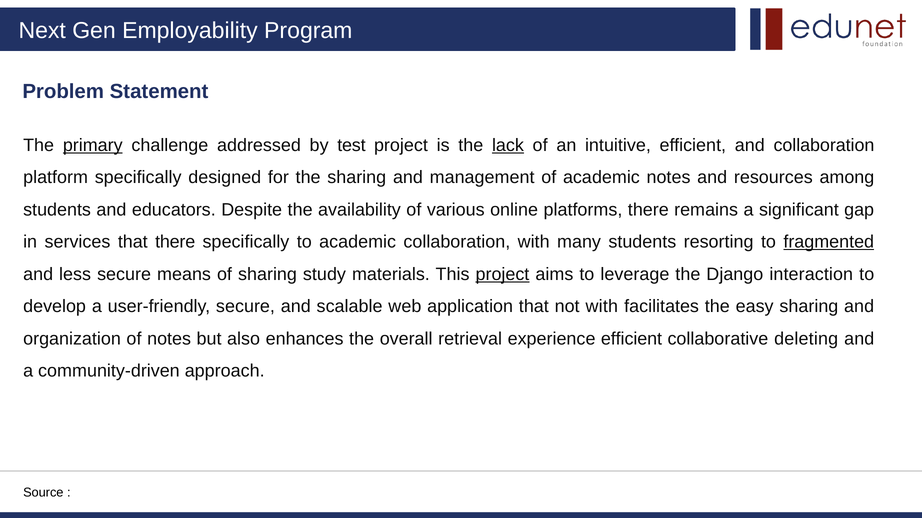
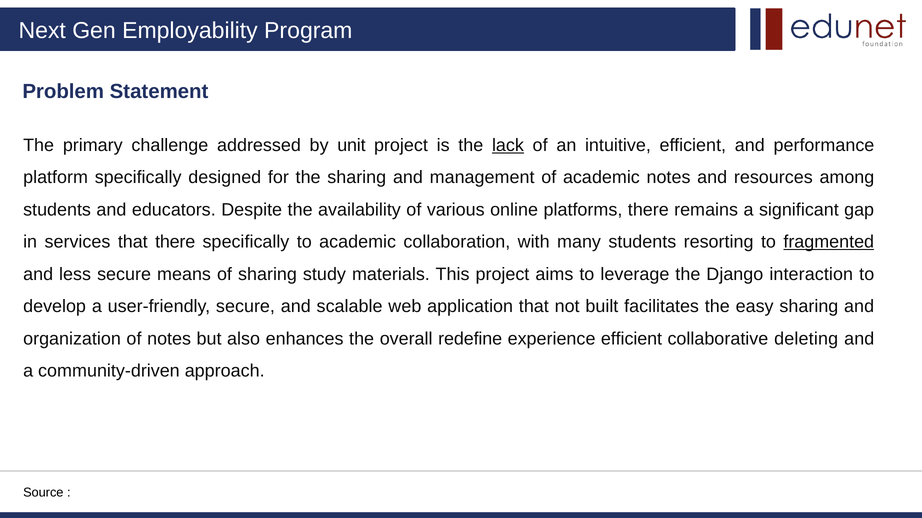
primary underline: present -> none
test: test -> unit
and collaboration: collaboration -> performance
project at (502, 275) underline: present -> none
not with: with -> built
retrieval: retrieval -> redefine
